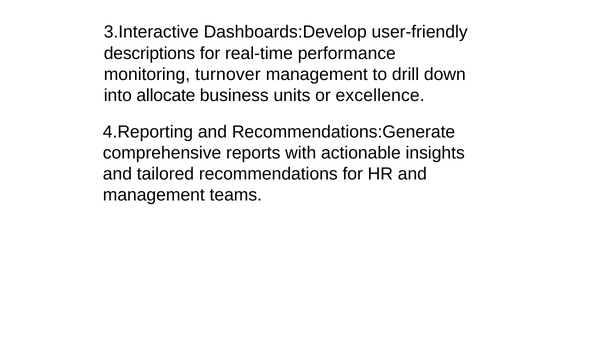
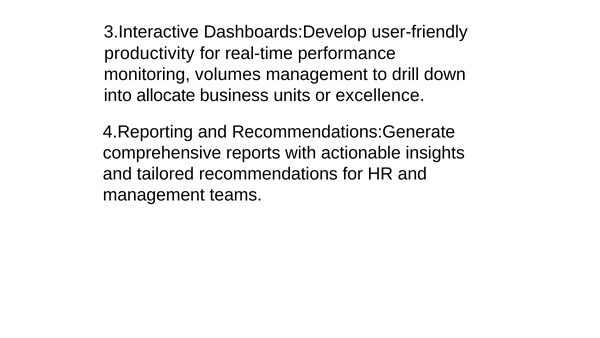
descriptions: descriptions -> productivity
turnover: turnover -> volumes
